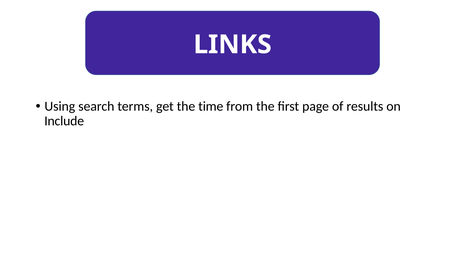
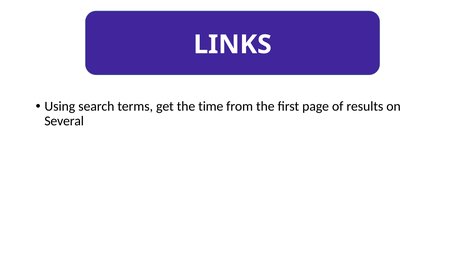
Include: Include -> Several
